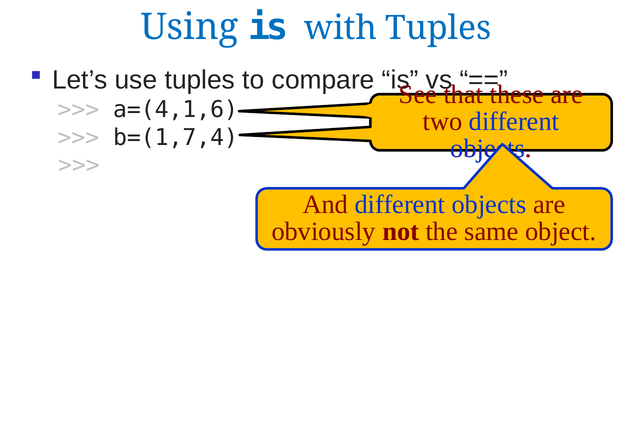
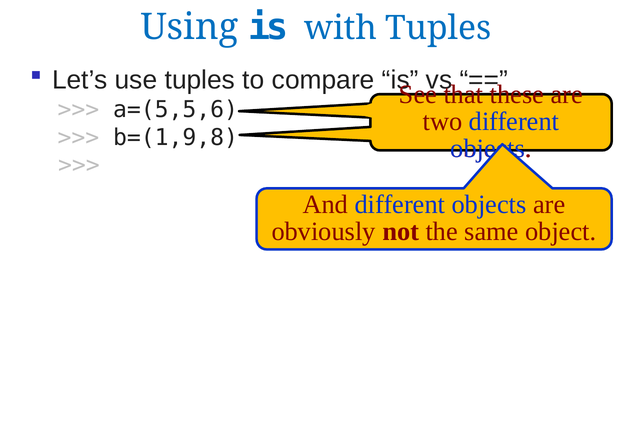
a=(4,1,6: a=(4,1,6 -> a=(5,5,6
b=(1,7,4: b=(1,7,4 -> b=(1,9,8
